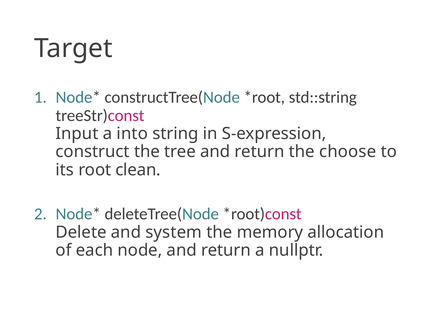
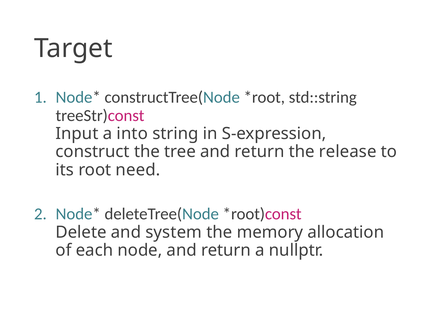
choose: choose -> release
clean: clean -> need
